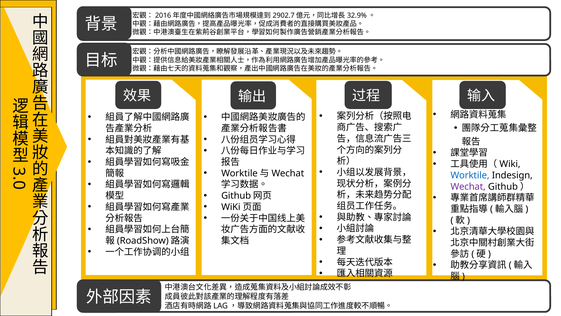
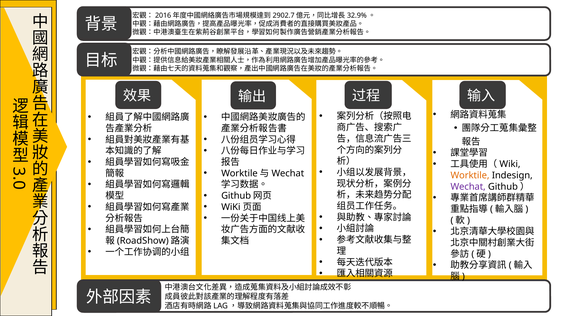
Worktile colour: blue -> orange
